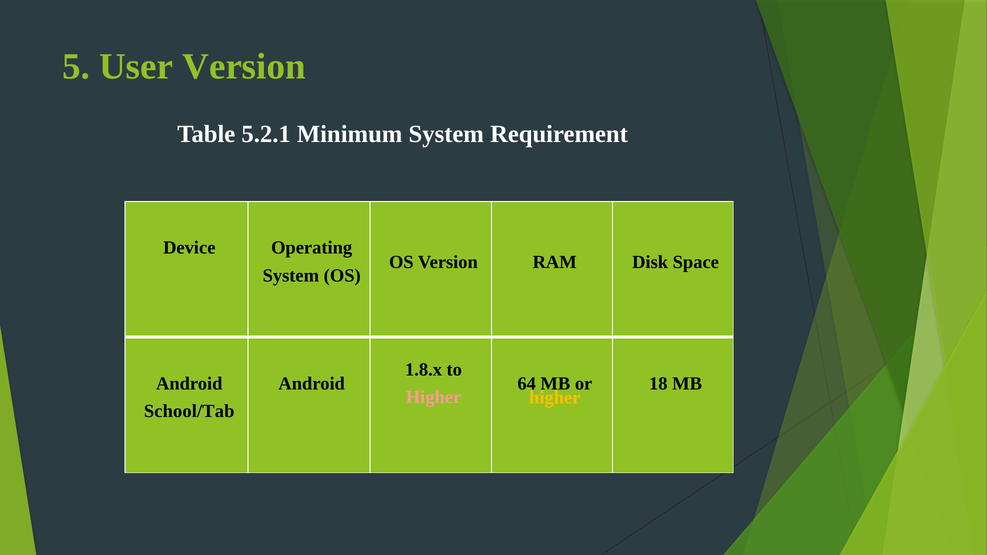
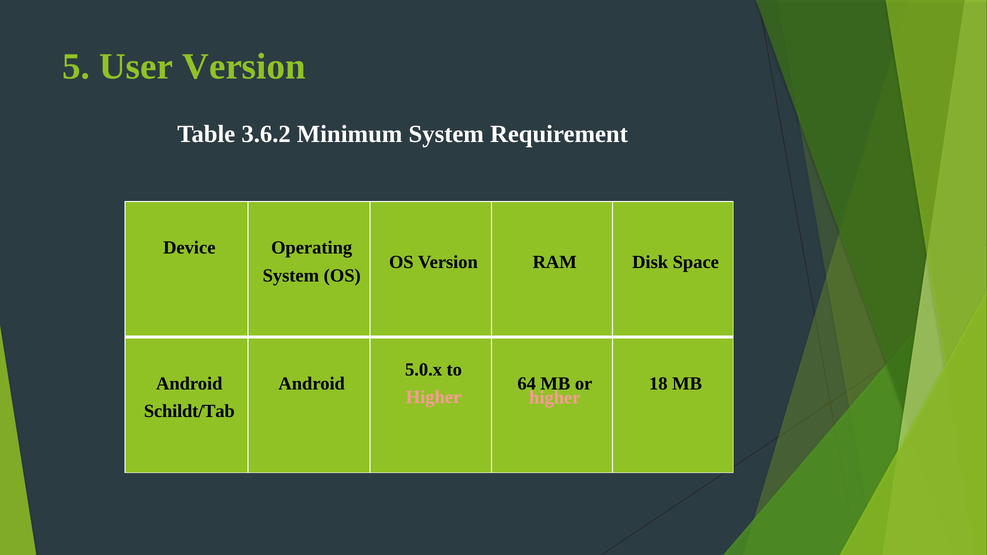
5.2.1: 5.2.1 -> 3.6.2
1.8.x: 1.8.x -> 5.0.x
higher at (555, 398) colour: yellow -> pink
School/Tab: School/Tab -> Schildt/Tab
